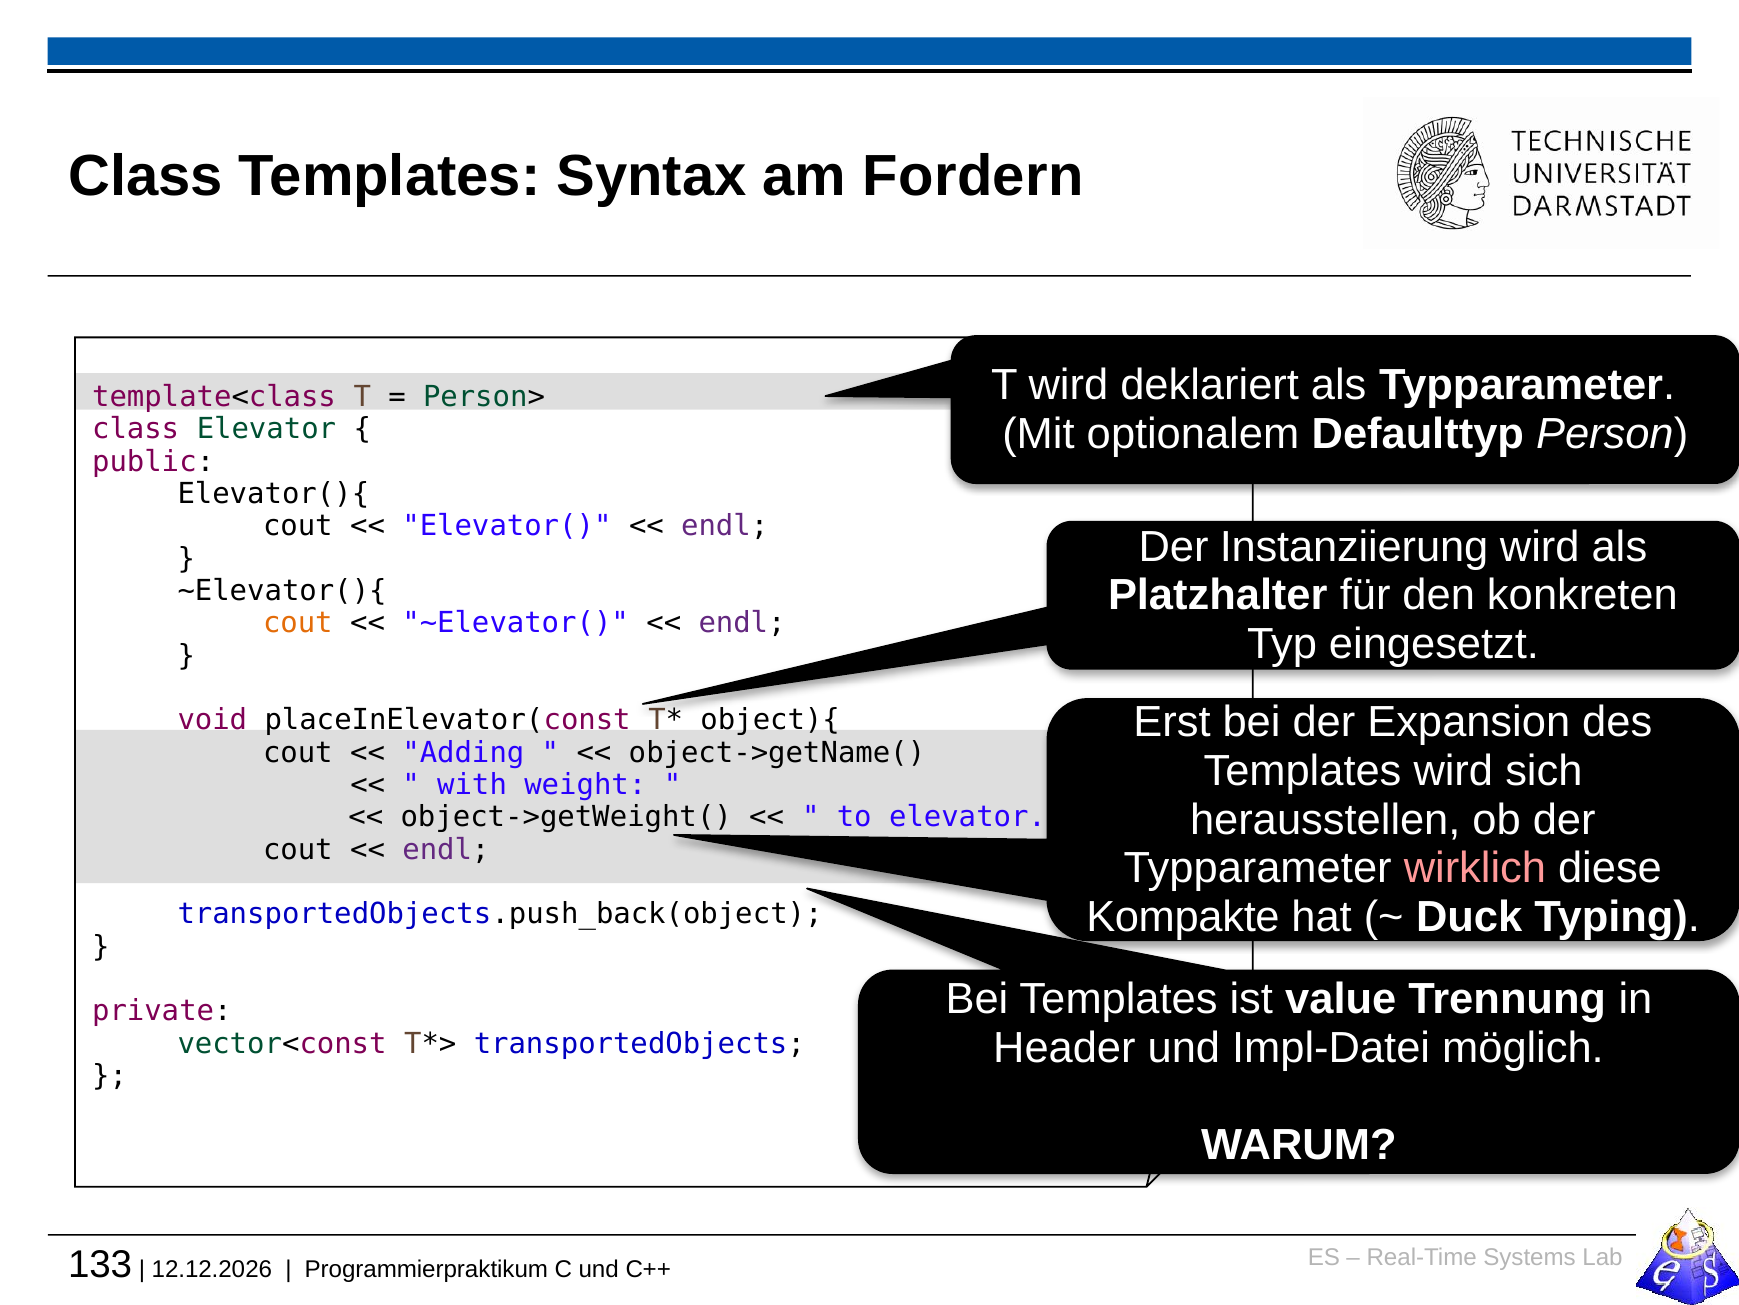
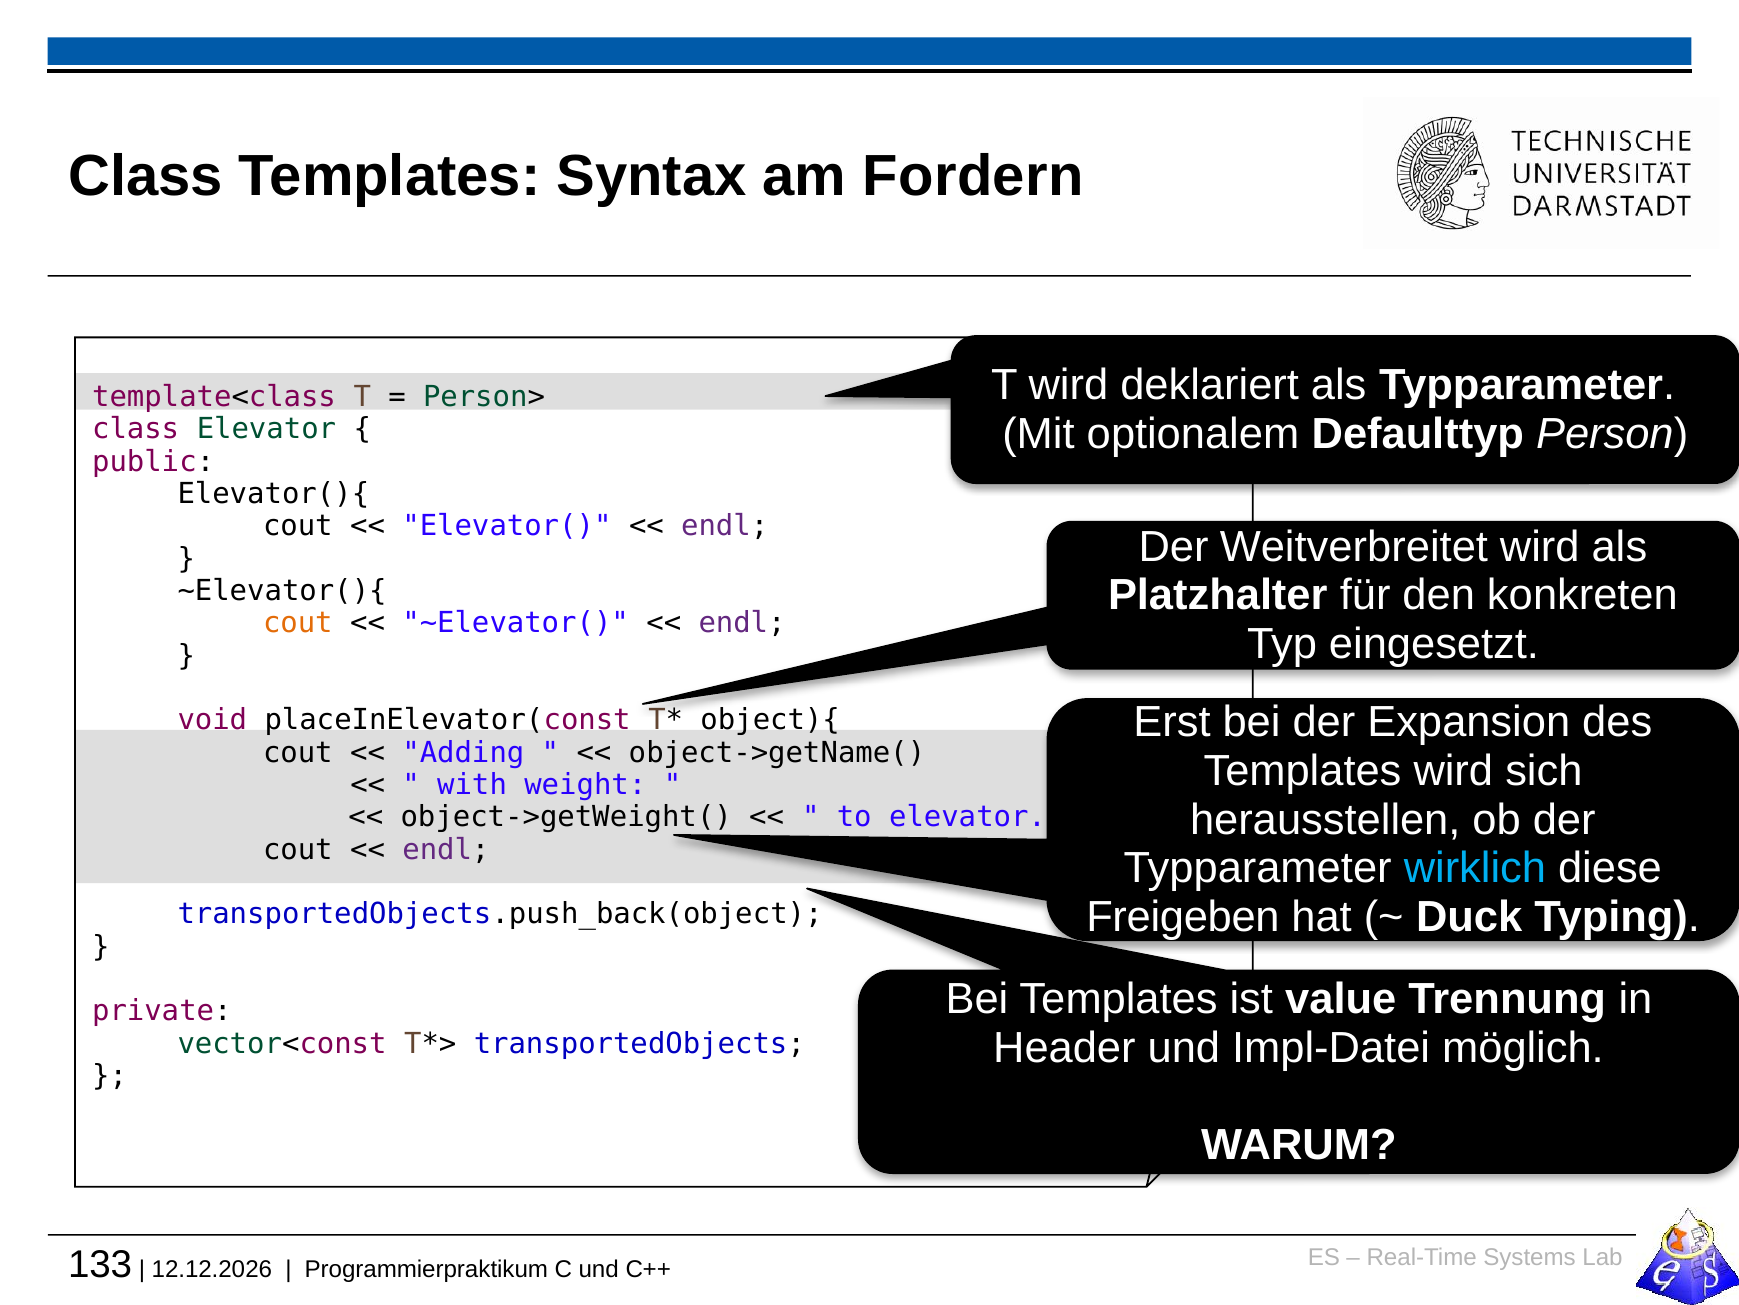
Instanziierung: Instanziierung -> Weitverbreitet
wirklich colour: pink -> light blue
Kompakte: Kompakte -> Freigeben
